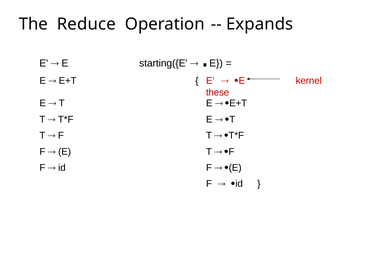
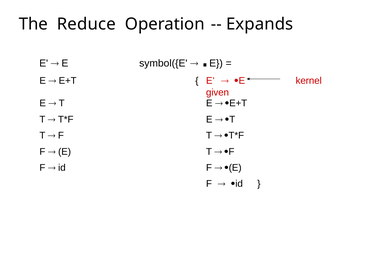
starting({E: starting({E -> symbol({E
these: these -> given
